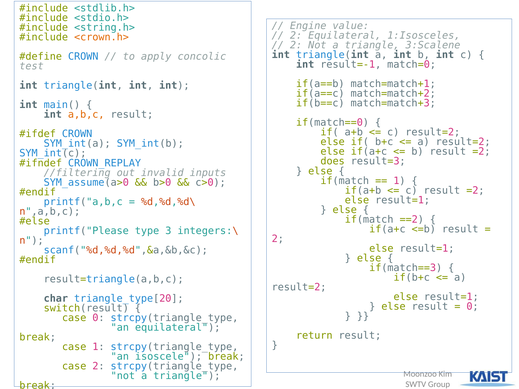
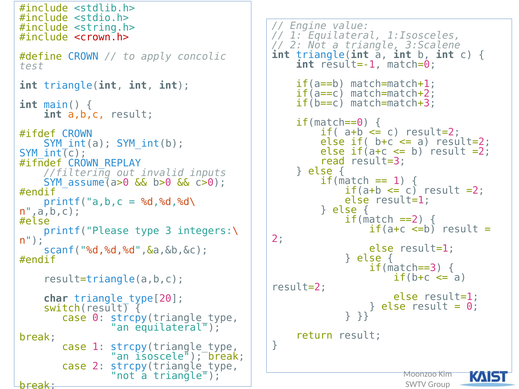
2 at (296, 36): 2 -> 1
<crown.h> colour: orange -> red
does: does -> read
